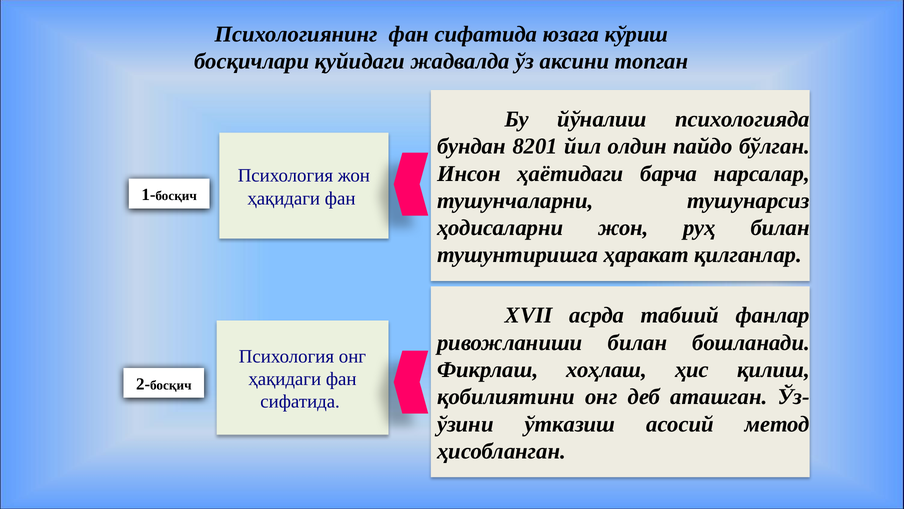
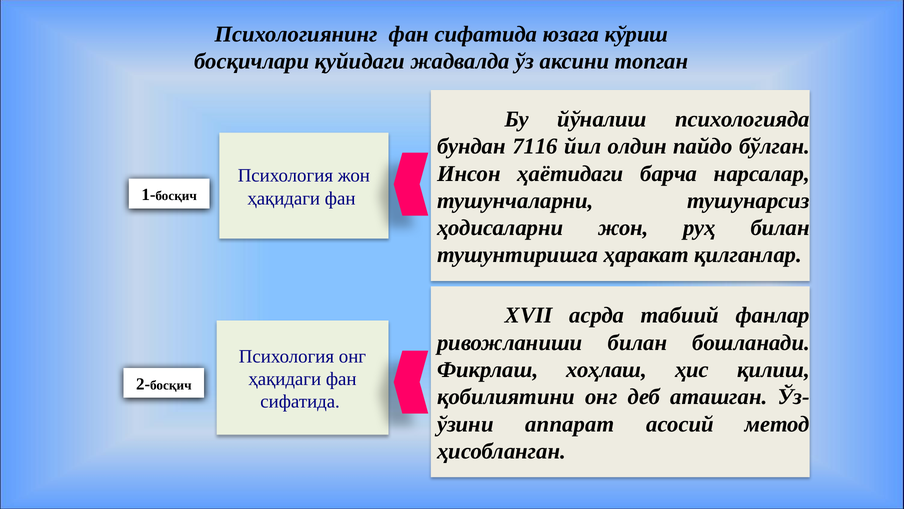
8201: 8201 -> 7116
ўтказиш: ўтказиш -> аппарат
